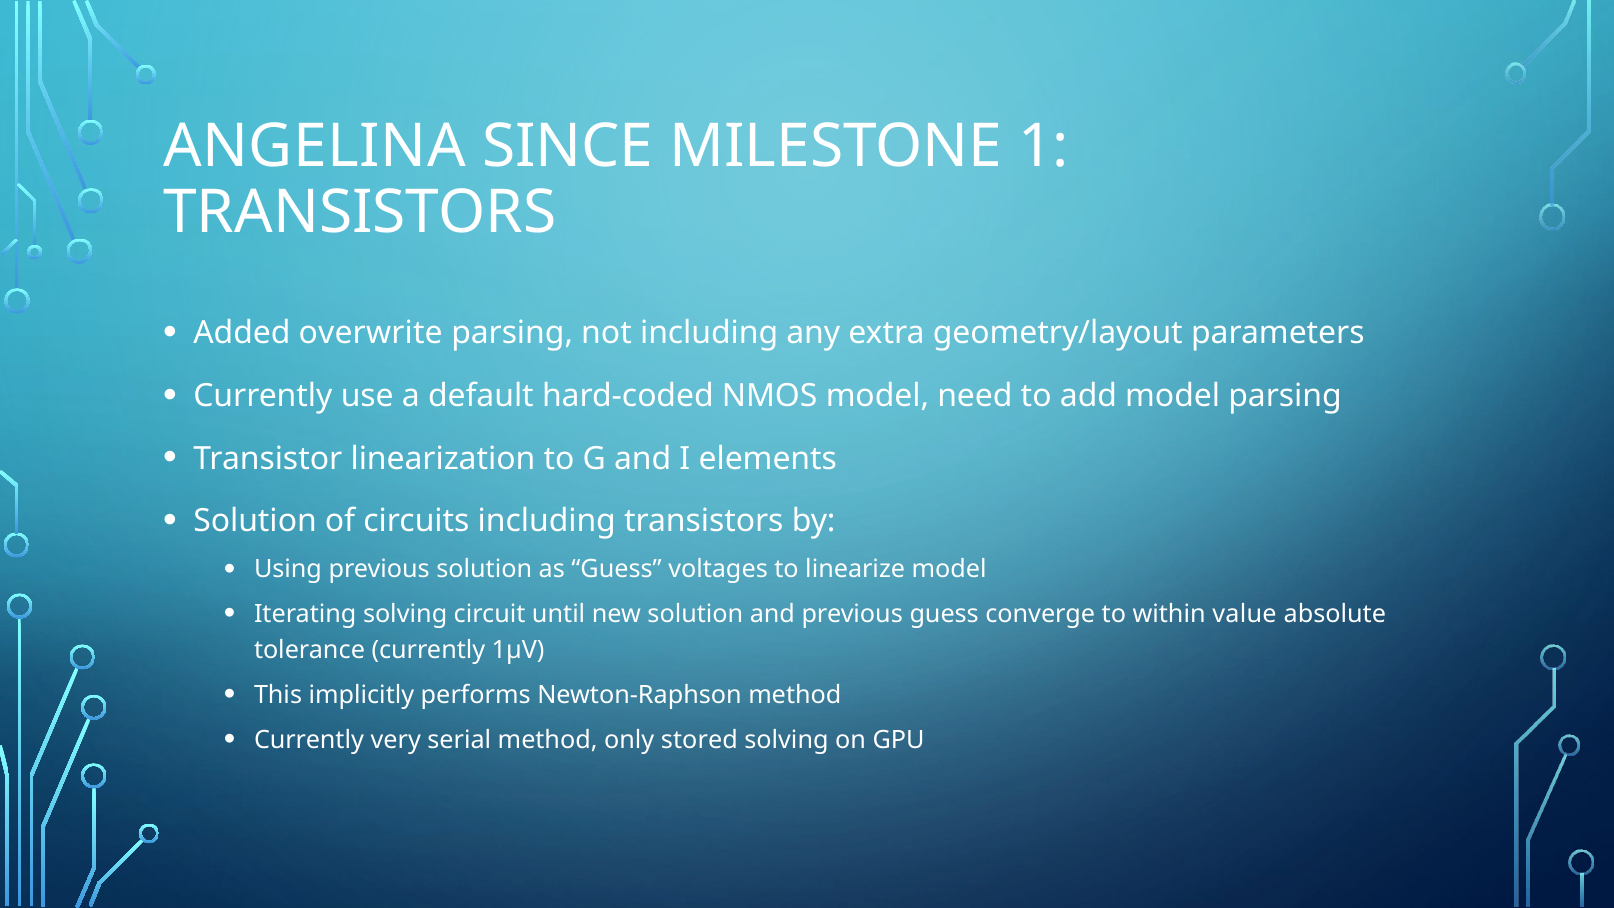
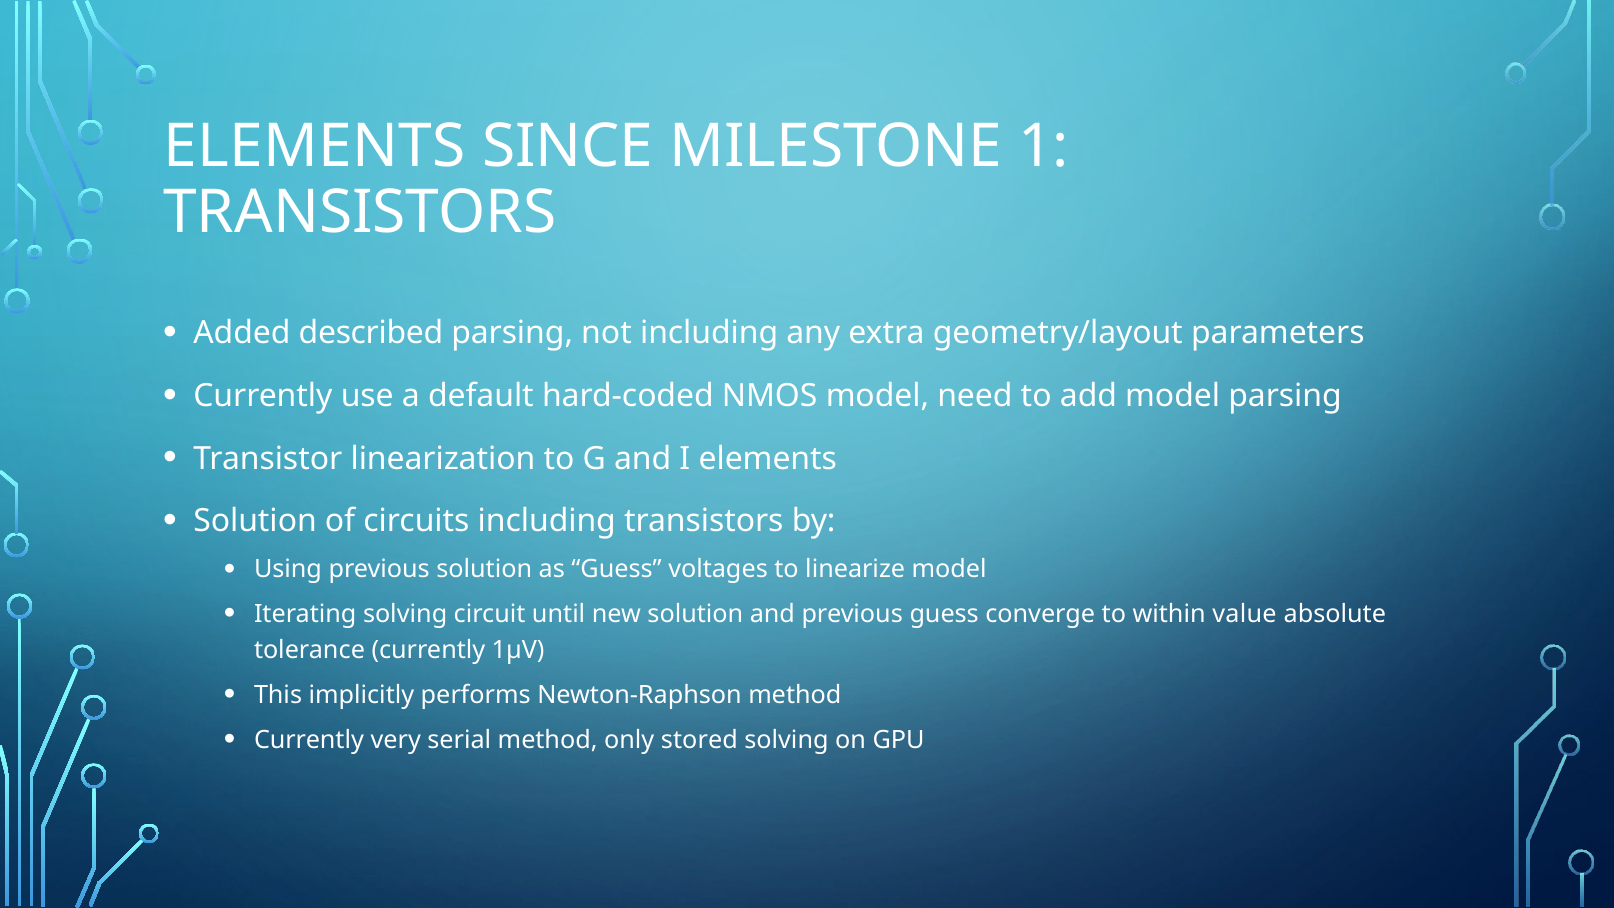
ANGELINA at (315, 147): ANGELINA -> ELEMENTS
overwrite: overwrite -> described
